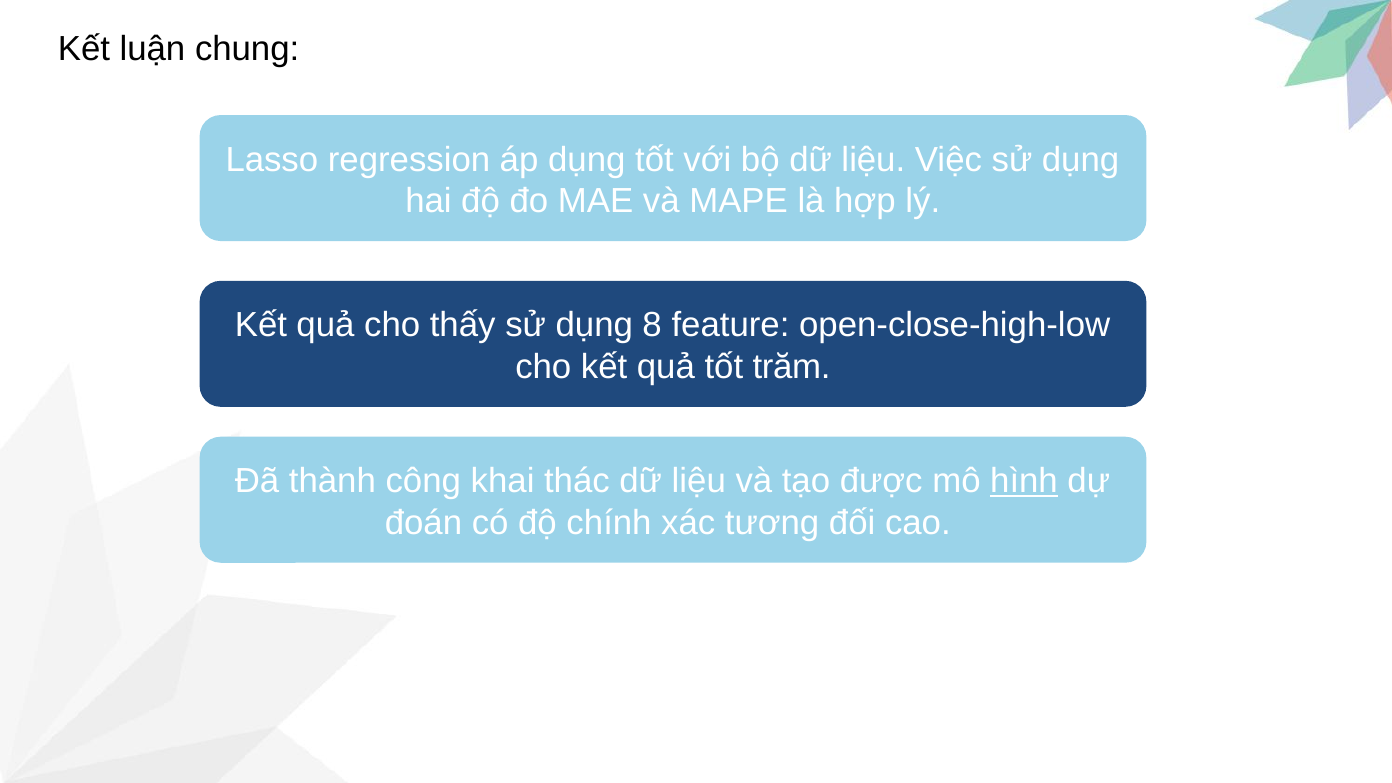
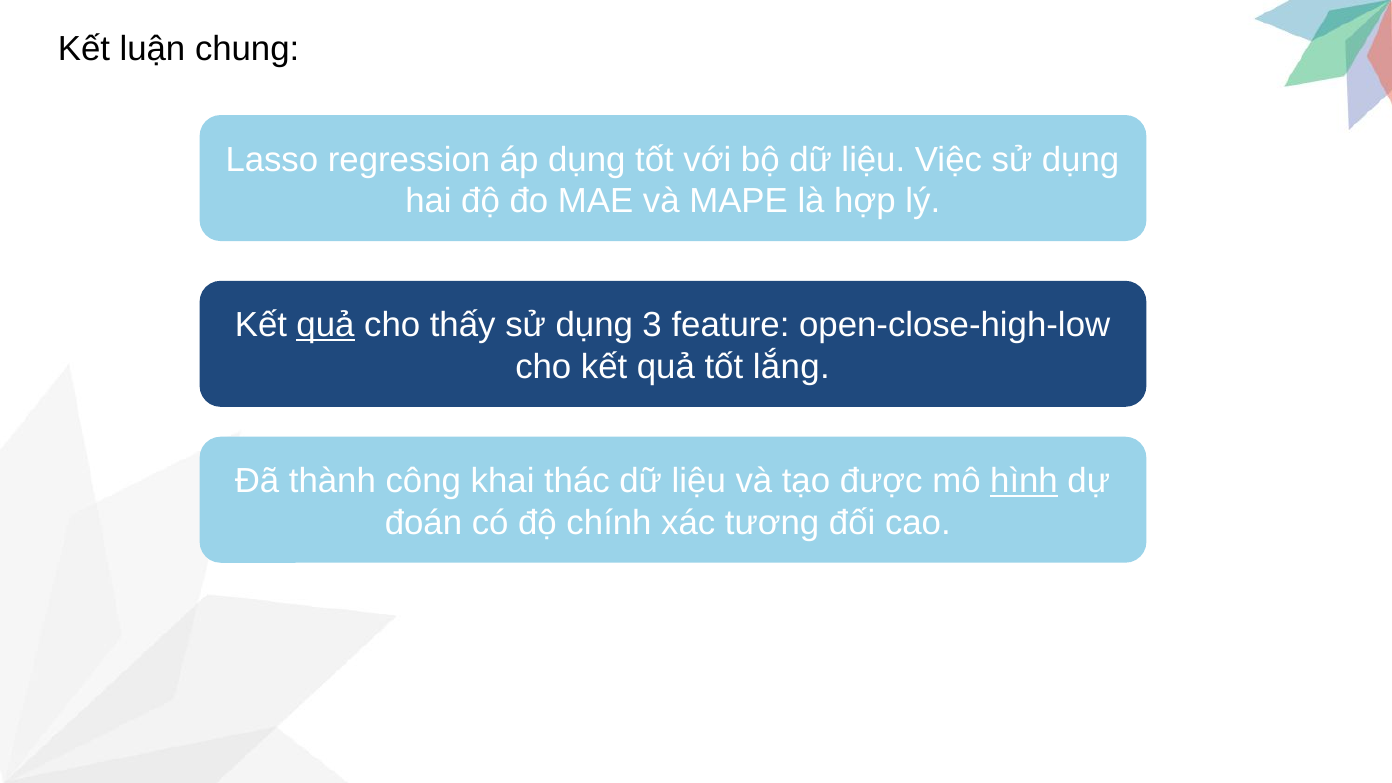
quả at (325, 325) underline: none -> present
8: 8 -> 3
trăm: trăm -> lắng
